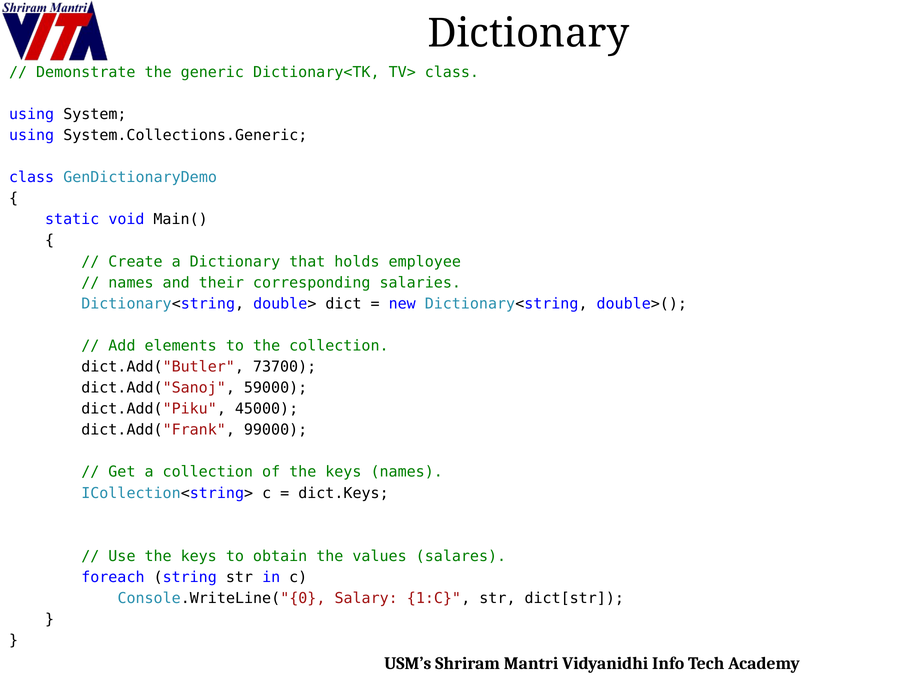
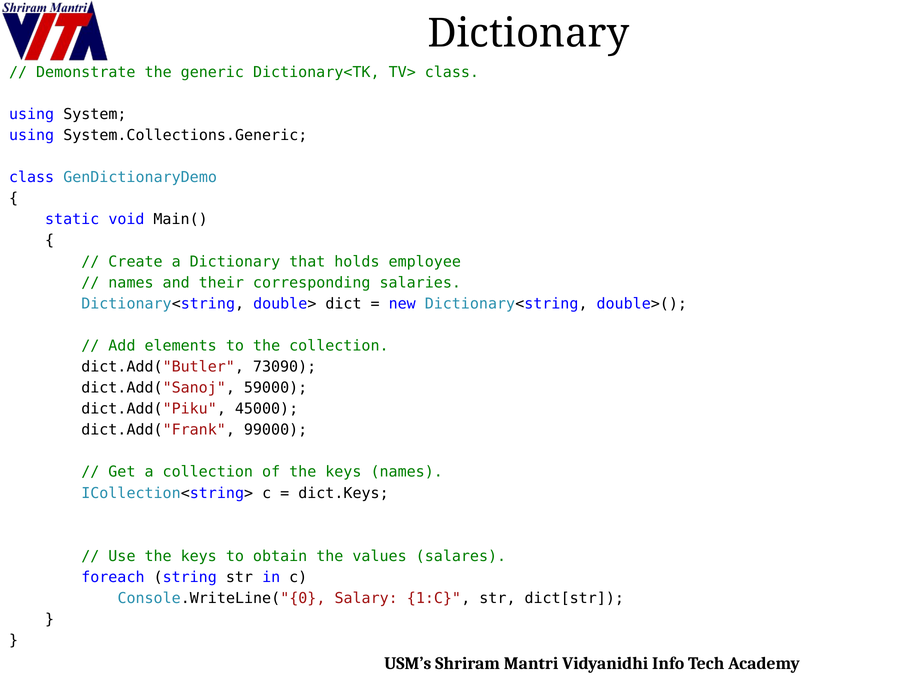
73700: 73700 -> 73090
